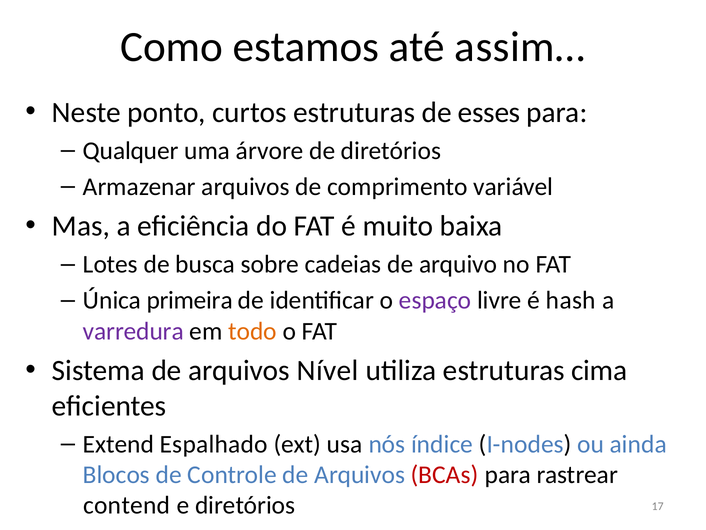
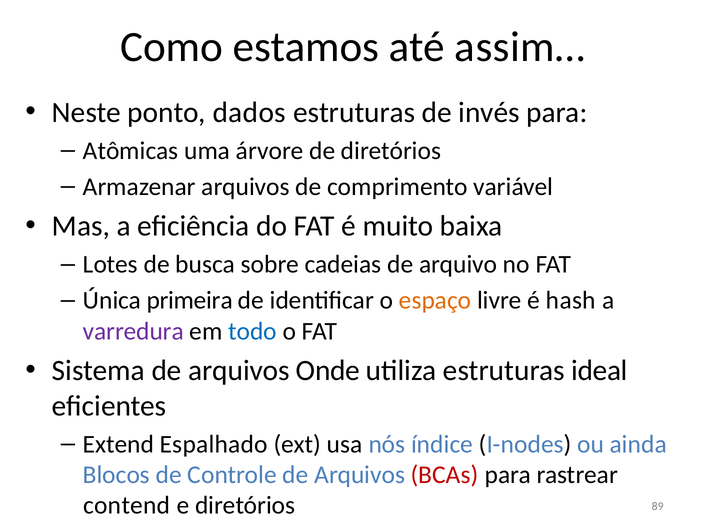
curtos: curtos -> dados
esses: esses -> invés
Qualquer: Qualquer -> Atômicas
espaço colour: purple -> orange
todo colour: orange -> blue
Nível: Nível -> Onde
cima: cima -> ideal
17: 17 -> 89
